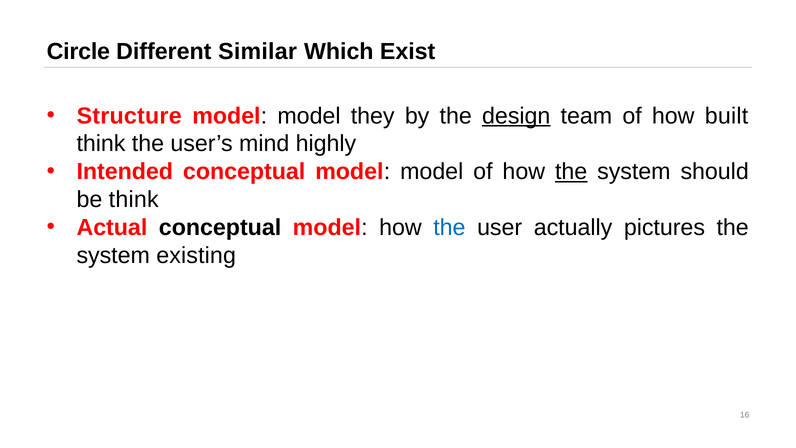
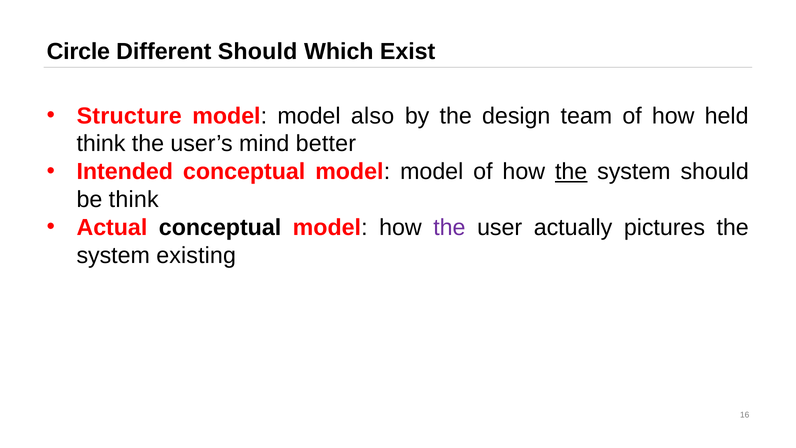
Different Similar: Similar -> Should
they: they -> also
design underline: present -> none
built: built -> held
highly: highly -> better
the at (449, 227) colour: blue -> purple
